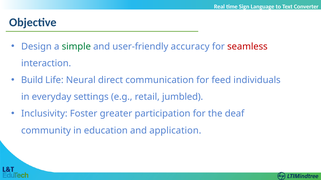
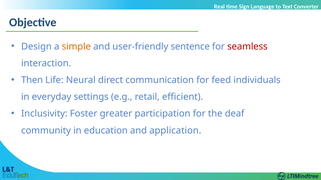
simple colour: green -> orange
accuracy: accuracy -> sentence
Build: Build -> Then
jumbled: jumbled -> efficient
